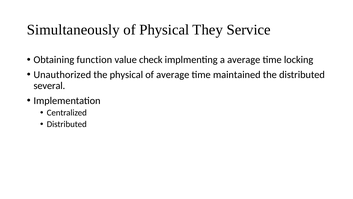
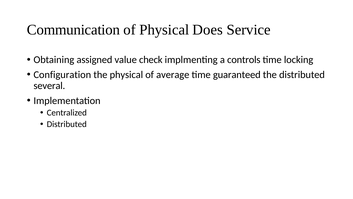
Simultaneously: Simultaneously -> Communication
They: They -> Does
function: function -> assigned
a average: average -> controls
Unauthorized: Unauthorized -> Configuration
maintained: maintained -> guaranteed
